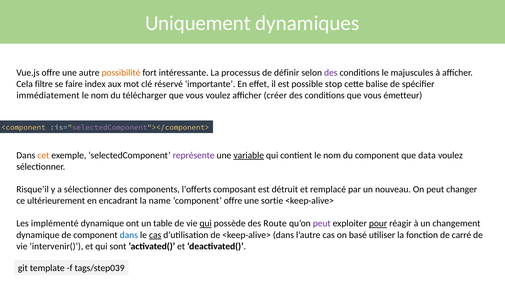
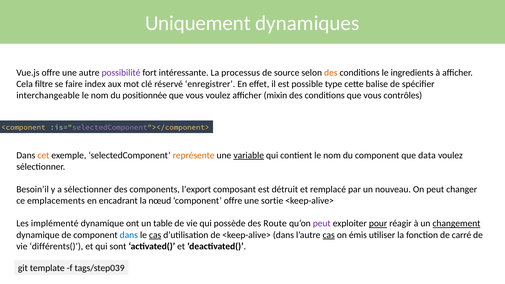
possibilité colour: orange -> purple
définir: définir -> source
des at (331, 73) colour: purple -> orange
majuscules: majuscules -> ingredients
importante: importante -> enregistrer
stop: stop -> type
immédiatement: immédiatement -> interchangeable
télécharger: télécharger -> positionnée
créer: créer -> mixin
émetteur: émetteur -> contrôles
représente colour: purple -> orange
Risque’il: Risque’il -> Besoin’il
l’offerts: l’offerts -> l’export
ultérieurement: ultérieurement -> emplacements
name: name -> nœud
qui at (206, 224) underline: present -> none
changement underline: none -> present
cas at (329, 235) underline: none -> present
basé: basé -> émis
intervenir(: intervenir( -> différents(
